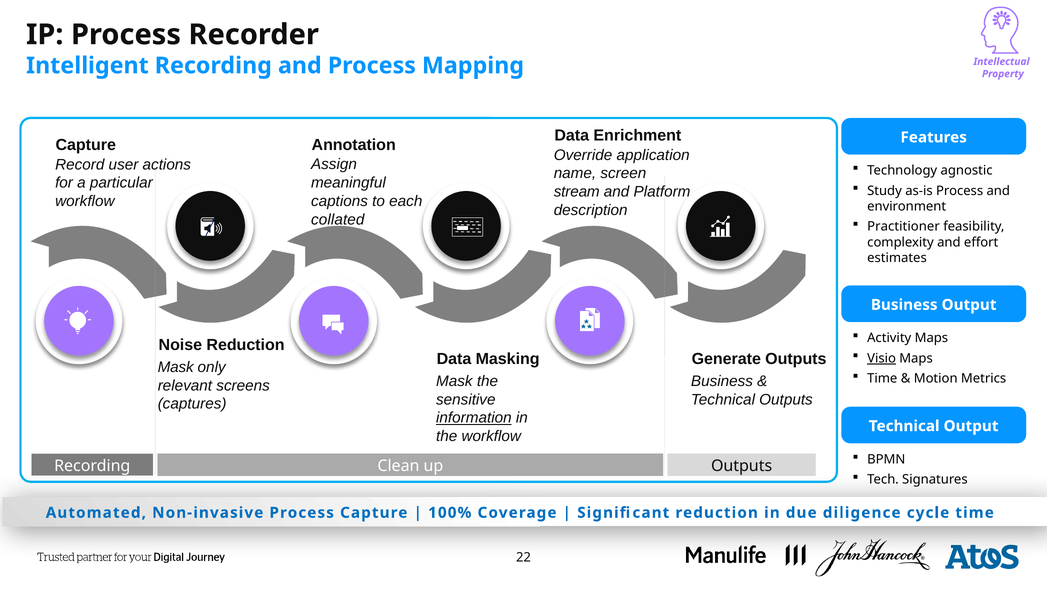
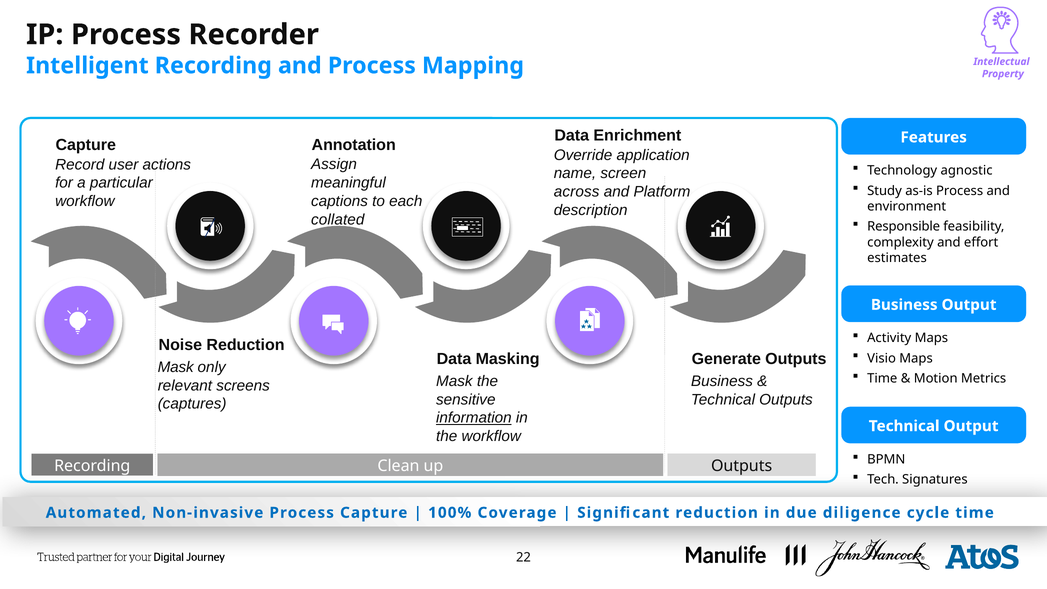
stream: stream -> across
Practitioner: Practitioner -> Responsible
Visio underline: present -> none
